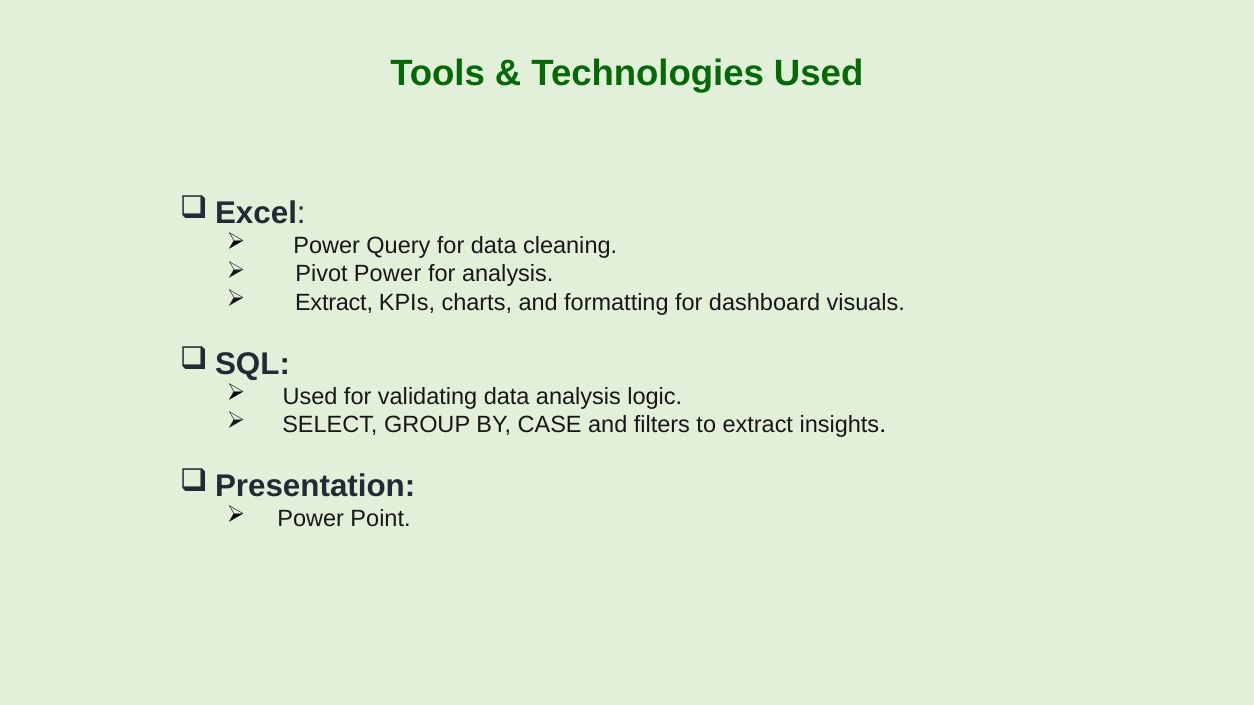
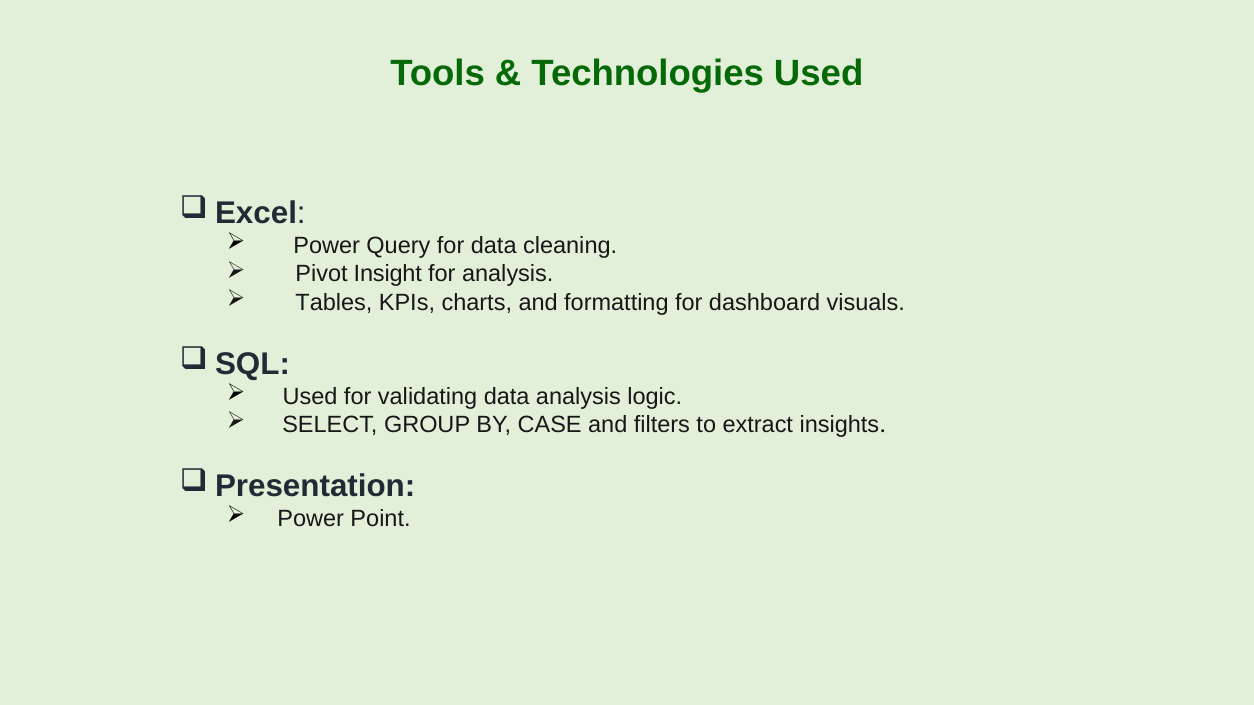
Pivot Power: Power -> Insight
Extract at (334, 302): Extract -> Tables
